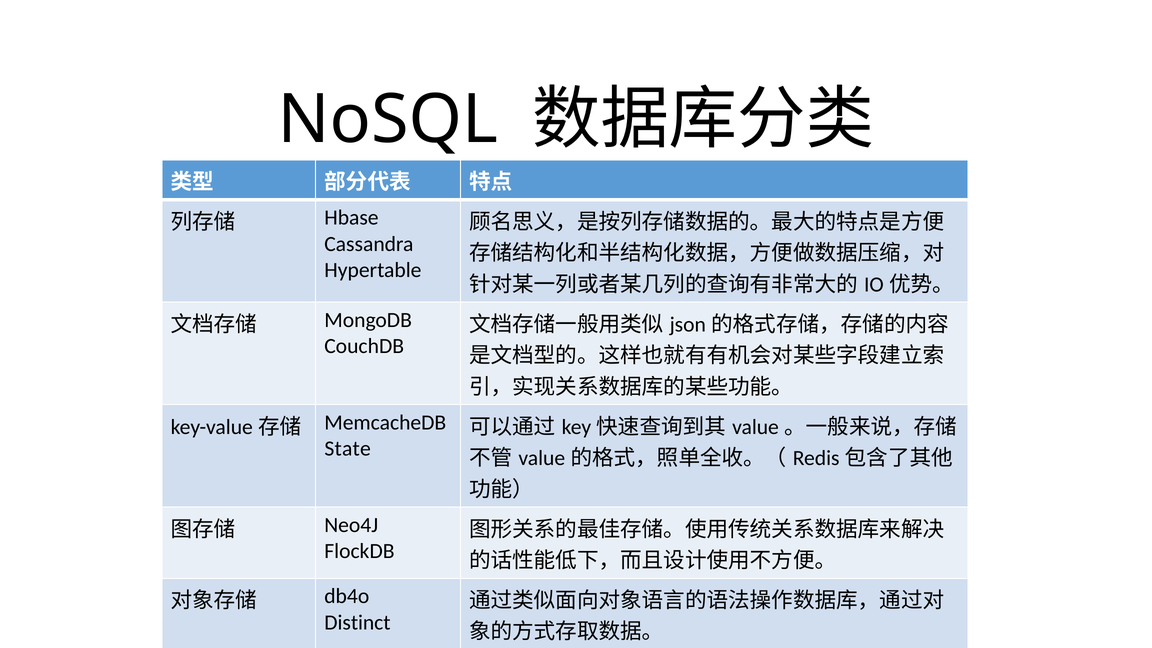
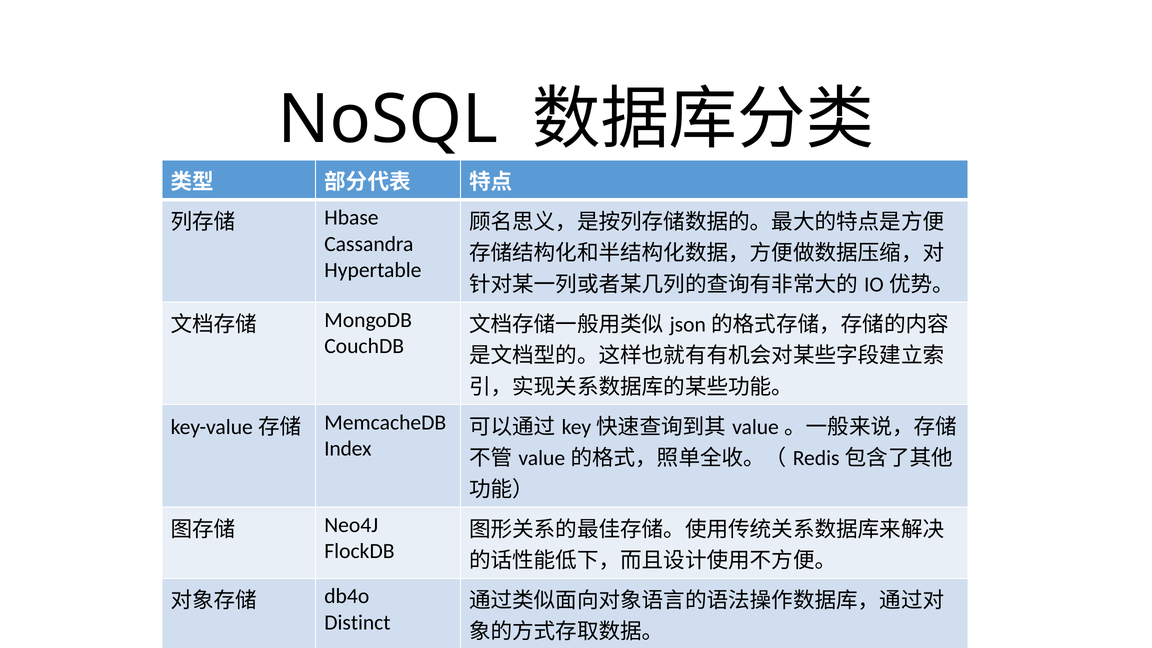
State: State -> Index
